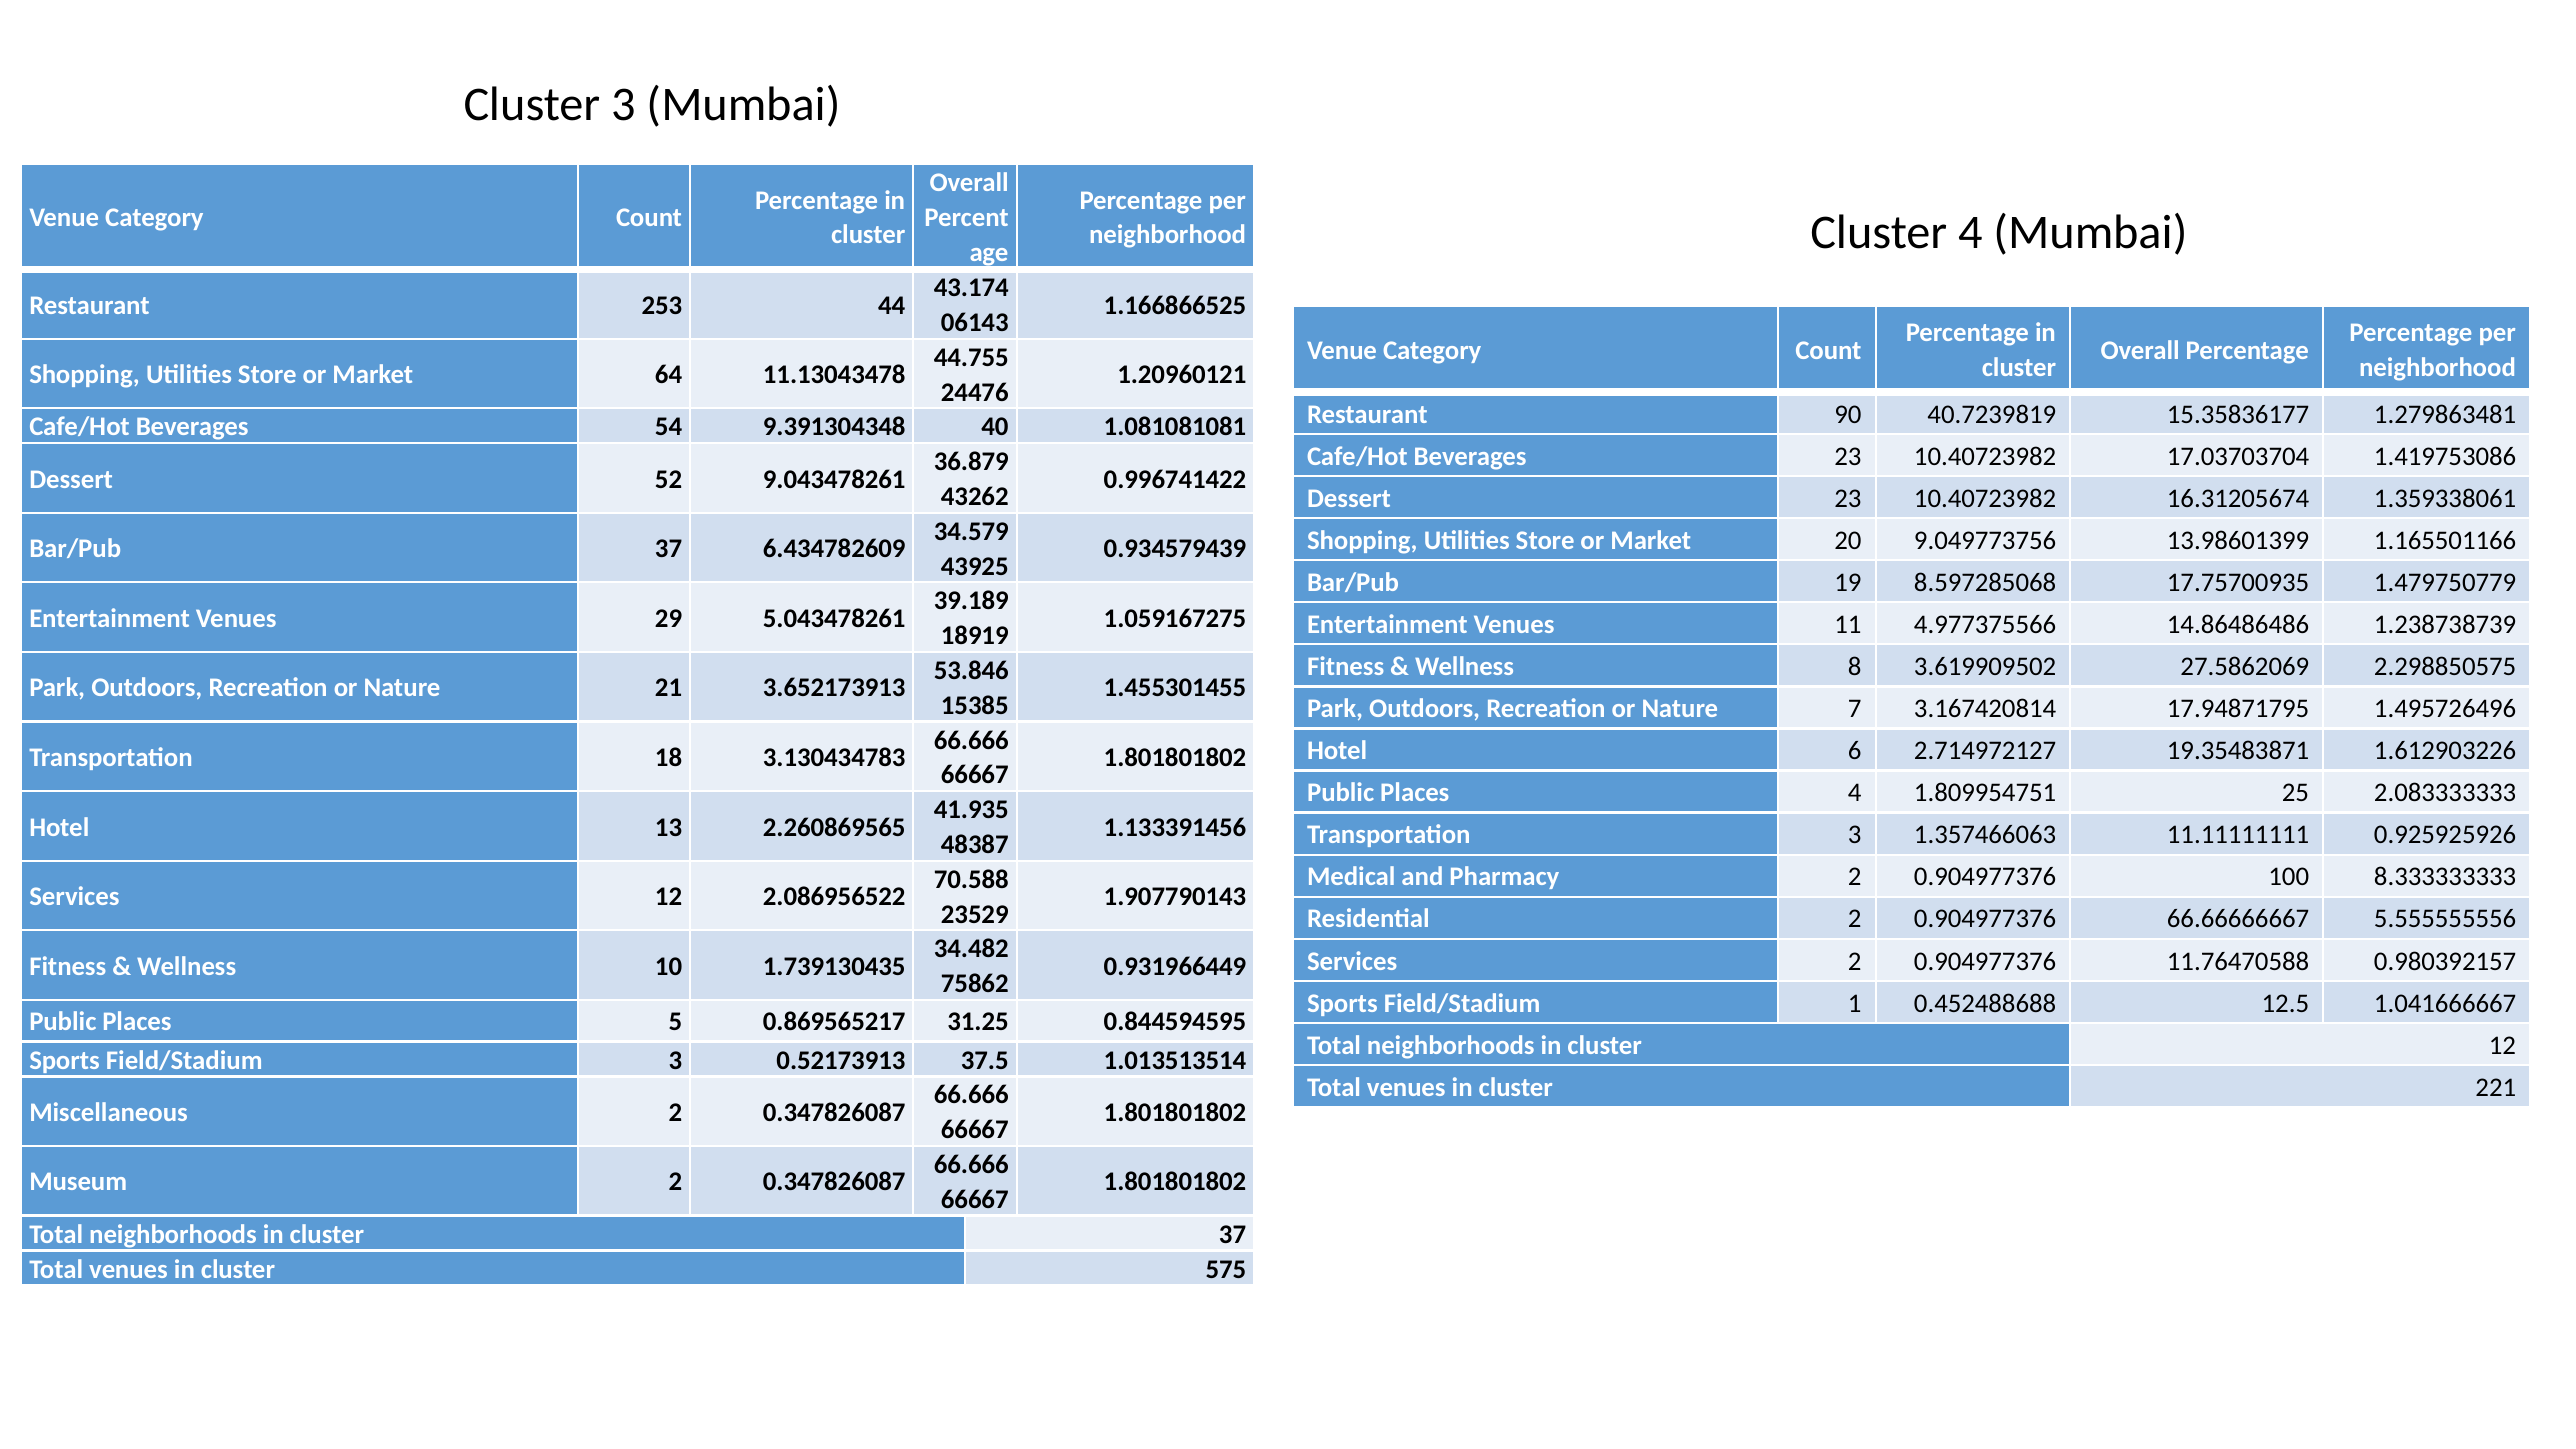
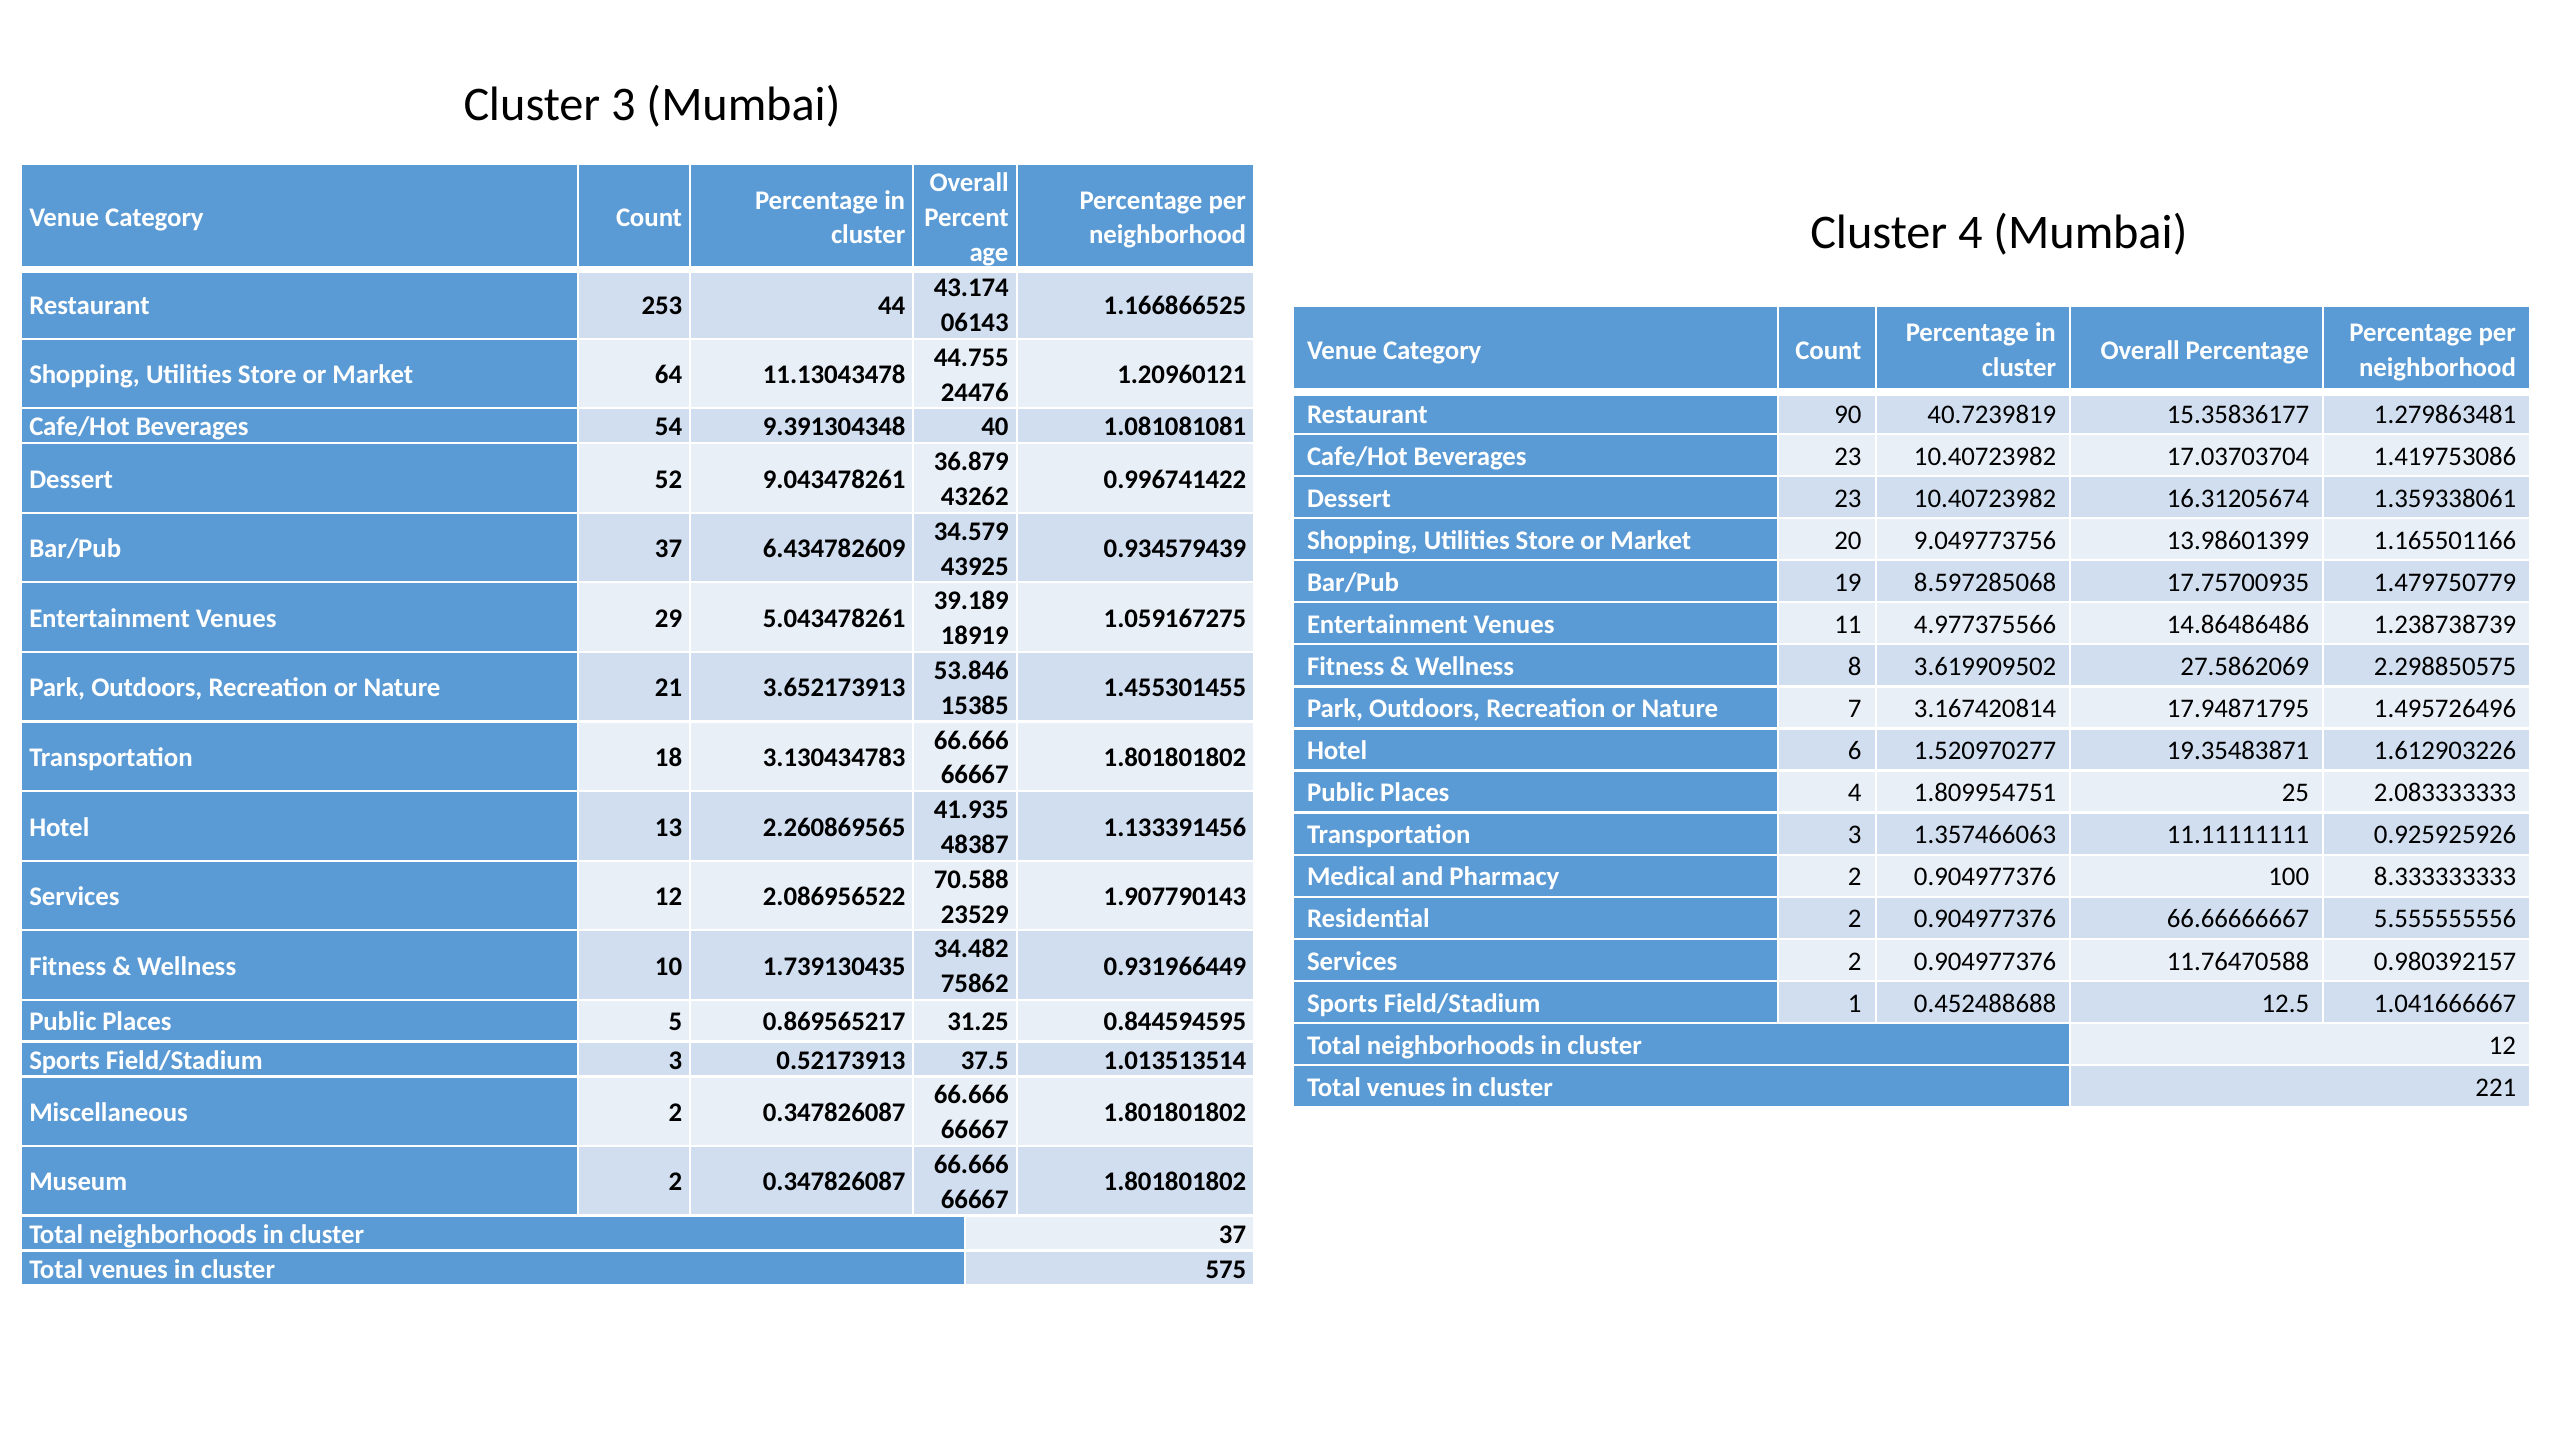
2.714972127: 2.714972127 -> 1.520970277
